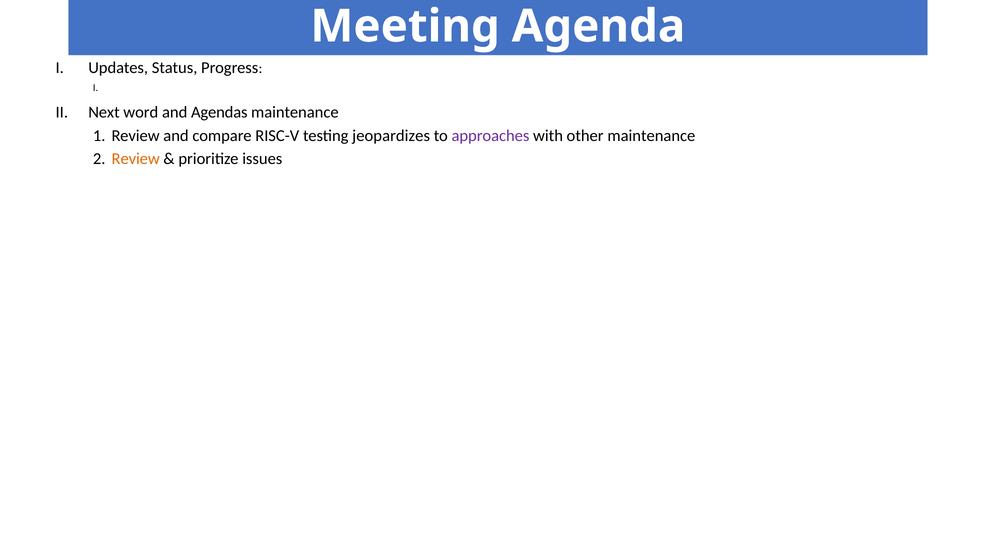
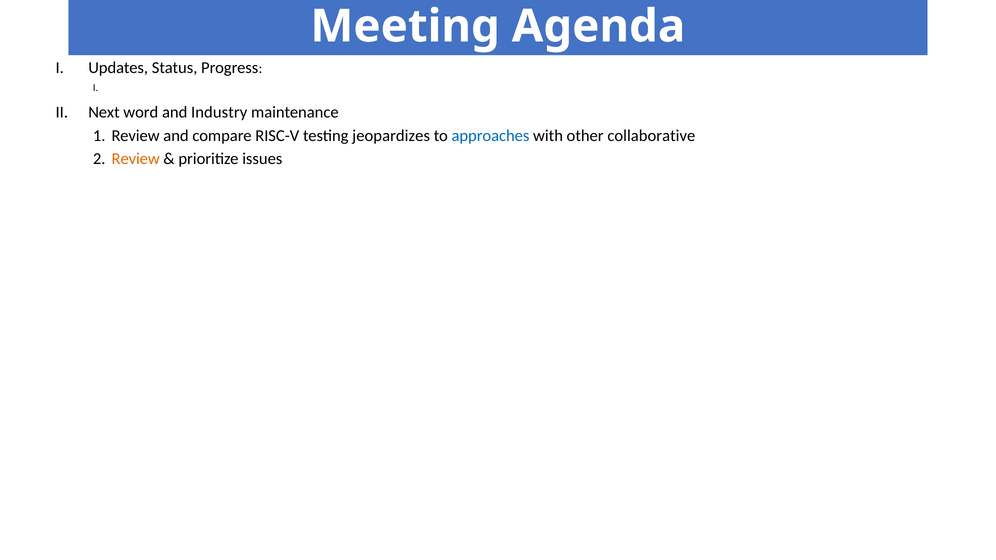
Agendas: Agendas -> Industry
approaches colour: purple -> blue
other maintenance: maintenance -> collaborative
